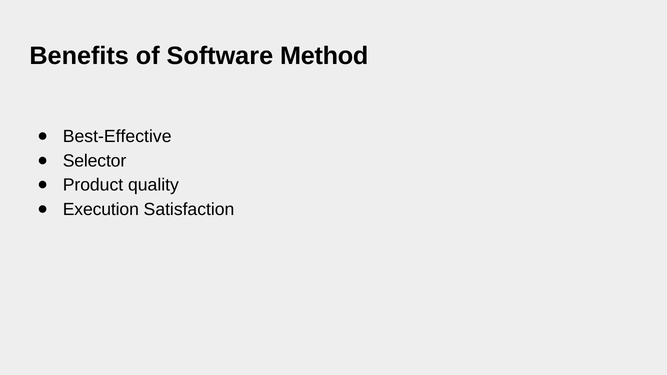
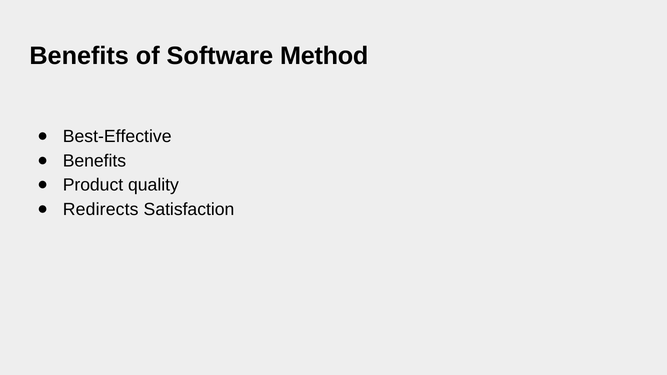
Selector at (95, 161): Selector -> Benefits
Execution: Execution -> Redirects
